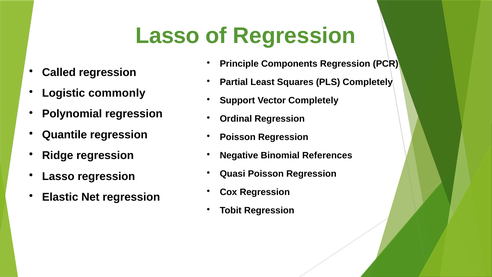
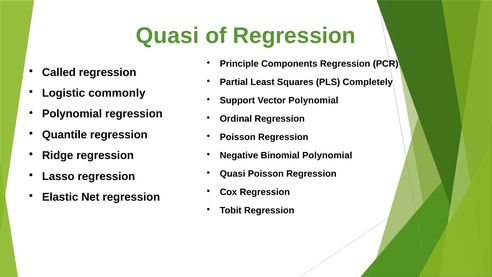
Lasso at (168, 36): Lasso -> Quasi
Vector Completely: Completely -> Polynomial
Binomial References: References -> Polynomial
